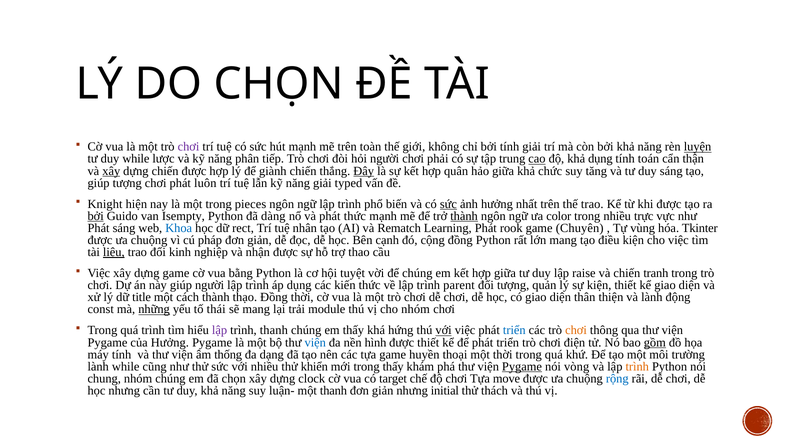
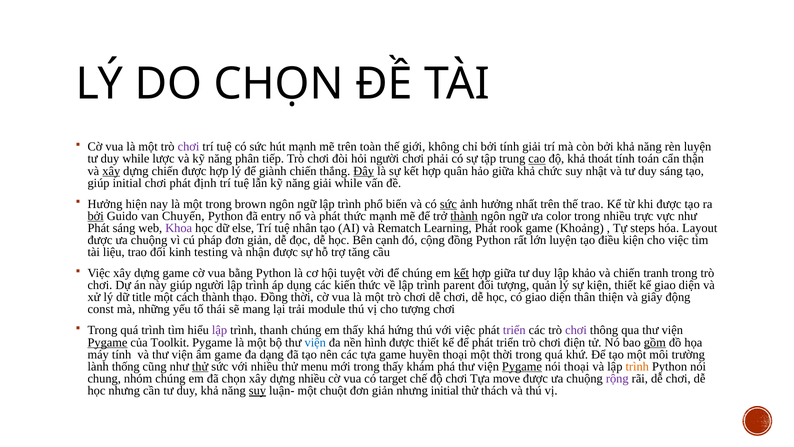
luyện at (698, 147) underline: present -> none
khả dụng: dụng -> thoát
tăng: tăng -> nhật
giúp tượng: tượng -> initial
luôn: luôn -> định
giải typed: typed -> while
Knight at (105, 204): Knight -> Hưởng
pieces: pieces -> brown
Isempty: Isempty -> Chuyển
dàng: dàng -> entry
Khoa colour: blue -> purple
rect: rect -> else
Chuyên: Chuyên -> Khoảng
vùng: vùng -> steps
Tkinter: Tkinter -> Layout
lớn mang: mang -> luyện
liệu underline: present -> none
nghiệp: nghiệp -> testing
thao: thao -> tăng
kết at (461, 273) underline: none -> present
raise: raise -> khảo
và lành: lành -> giây
những underline: present -> none
cho nhóm: nhóm -> tượng
với at (444, 330) underline: present -> none
triển at (514, 330) colour: blue -> purple
chơi at (576, 330) colour: orange -> purple
Pygame at (107, 342) underline: none -> present
của Hưởng: Hưởng -> Toolkit
âm thống: thống -> game
lành while: while -> thống
thử at (200, 366) underline: none -> present
khiển: khiển -> menu
nói vòng: vòng -> thoại
dựng clock: clock -> nhiều
rộng colour: blue -> purple
suy at (257, 390) underline: none -> present
một thanh: thanh -> chuột
